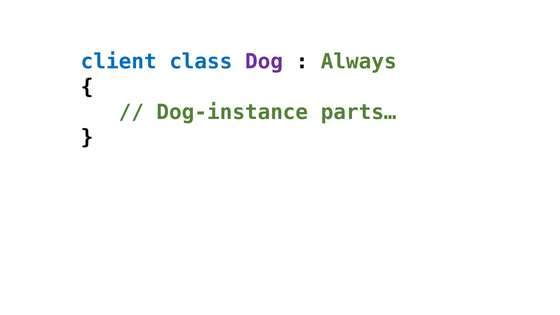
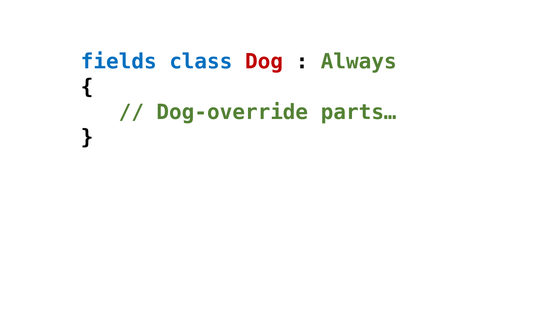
client: client -> fields
Dog colour: purple -> red
Dog-instance: Dog-instance -> Dog-override
